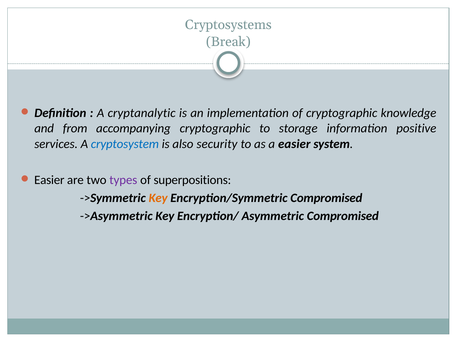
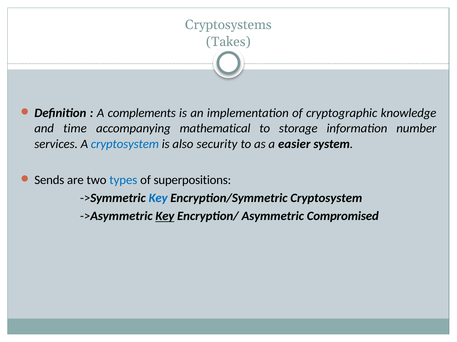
Break: Break -> Takes
cryptanalytic: cryptanalytic -> complements
from: from -> time
accompanying cryptographic: cryptographic -> mathematical
positive: positive -> number
Easier at (49, 180): Easier -> Sends
types colour: purple -> blue
Key at (158, 199) colour: orange -> blue
Encryption/Symmetric Compromised: Compromised -> Cryptosystem
Key at (165, 217) underline: none -> present
